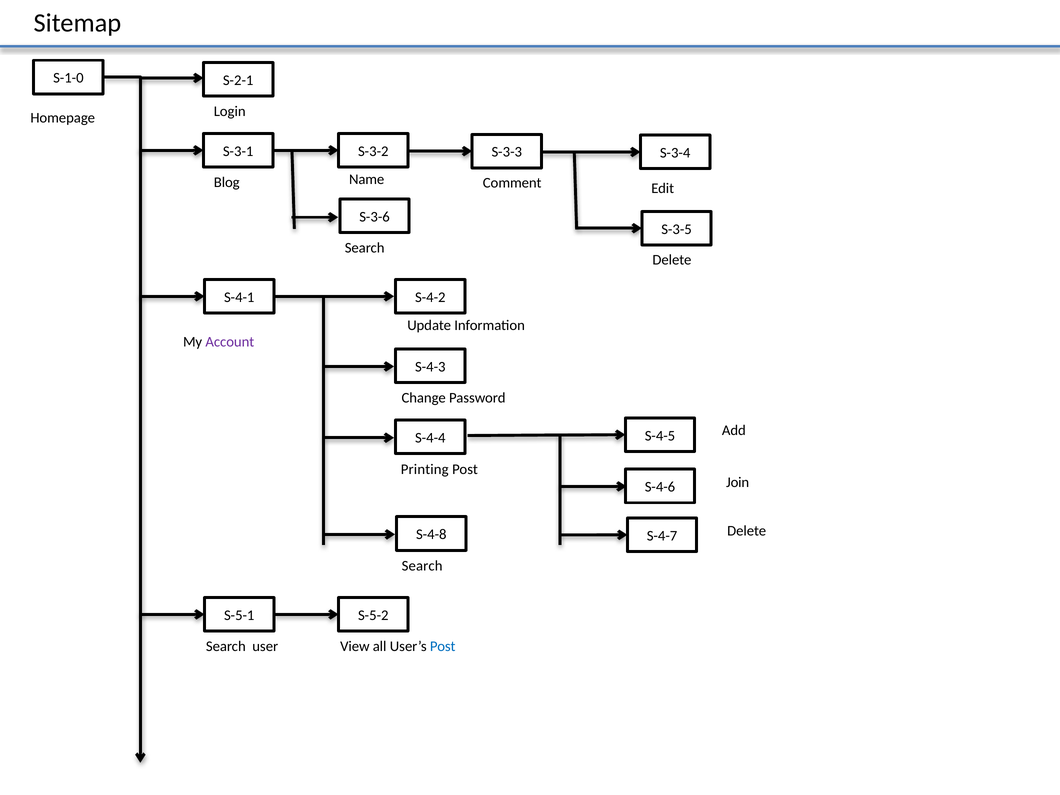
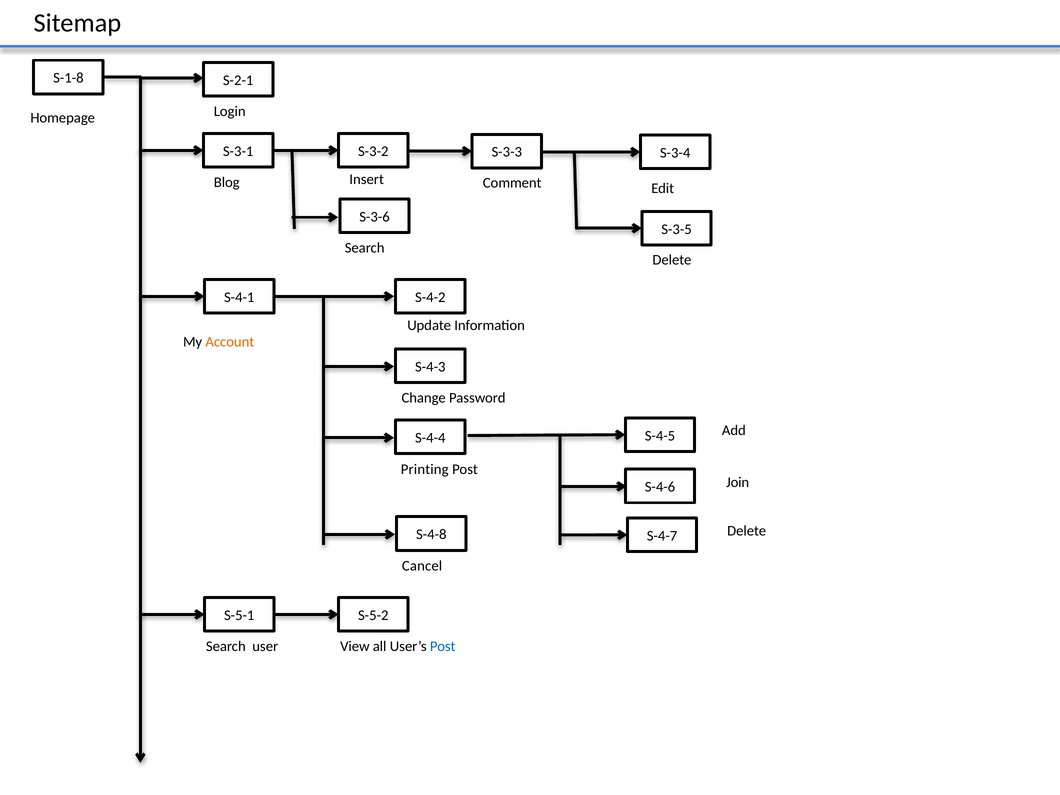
S-1-0: S-1-0 -> S-1-8
Name: Name -> Insert
Account colour: purple -> orange
Search at (422, 566): Search -> Cancel
